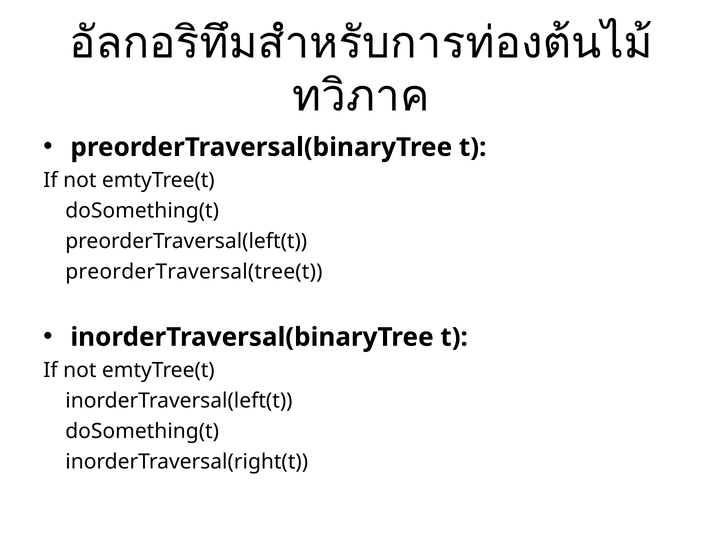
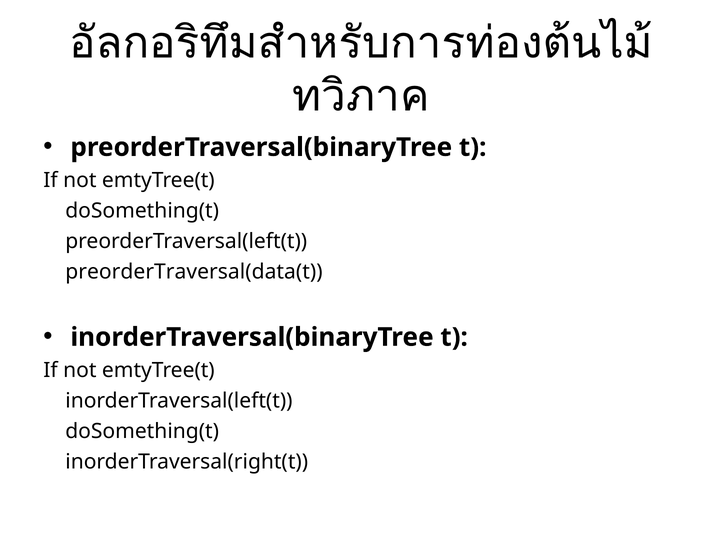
preorderTraversal(tree(t: preorderTraversal(tree(t -> preorderTraversal(data(t
